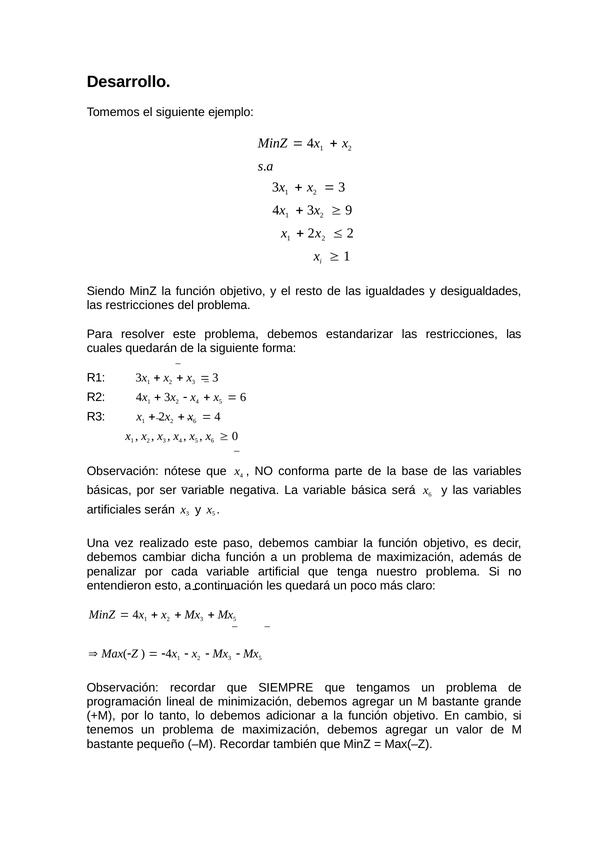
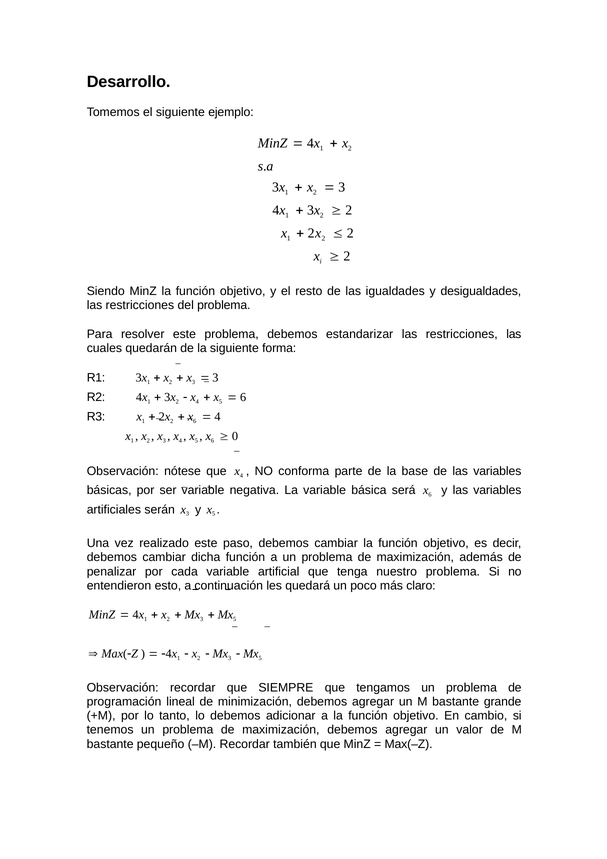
9 at (349, 210): 9 -> 2
1 at (347, 256): 1 -> 2
